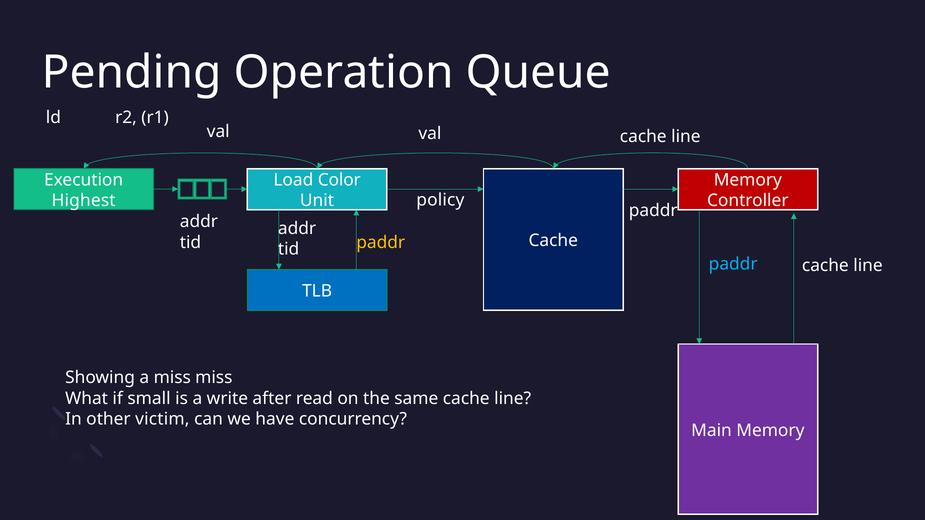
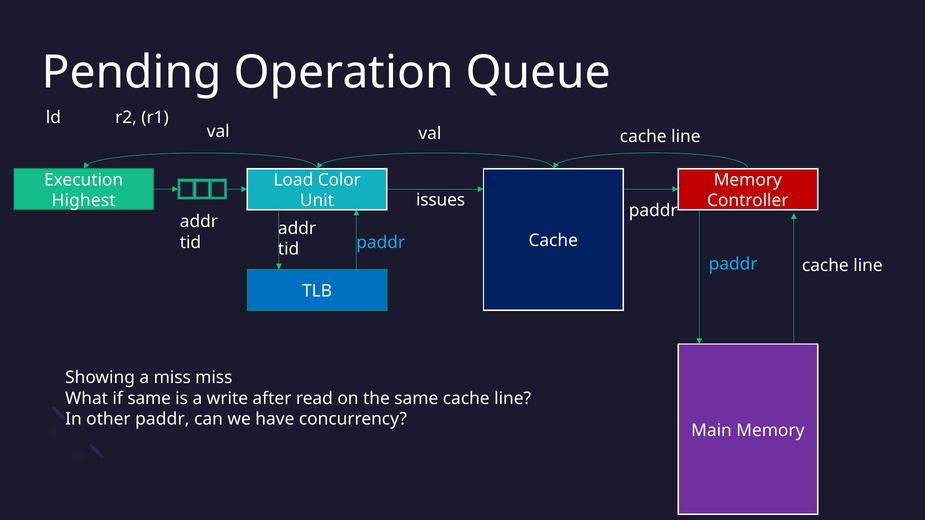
policy: policy -> issues
paddr at (381, 243) colour: yellow -> light blue
if small: small -> same
other victim: victim -> paddr
